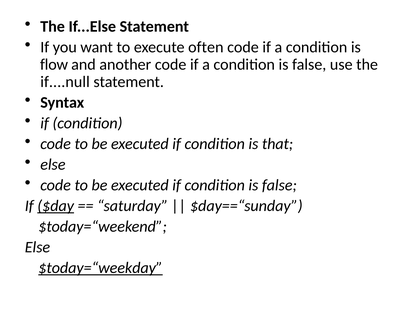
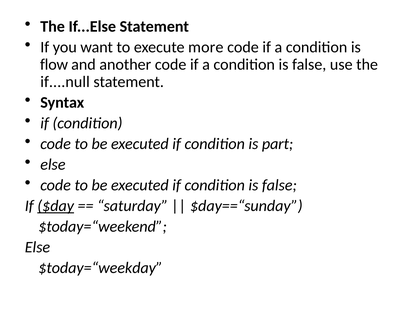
often: often -> more
that: that -> part
$today=“weekday underline: present -> none
